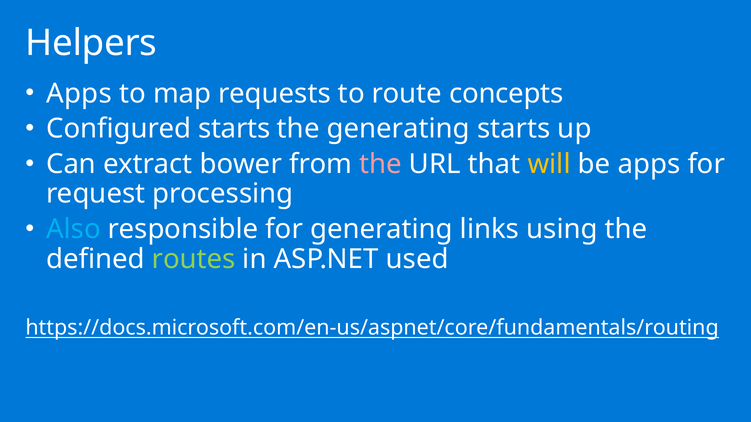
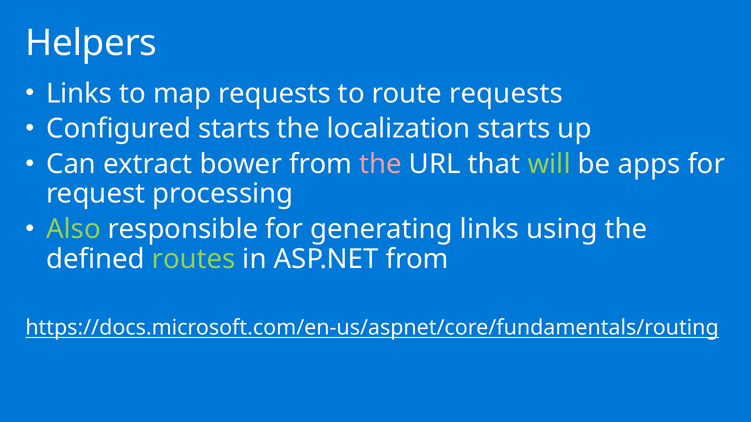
Apps at (79, 93): Apps -> Links
route concepts: concepts -> requests
the generating: generating -> localization
will colour: yellow -> light green
Also colour: light blue -> light green
ASP.NET used: used -> from
